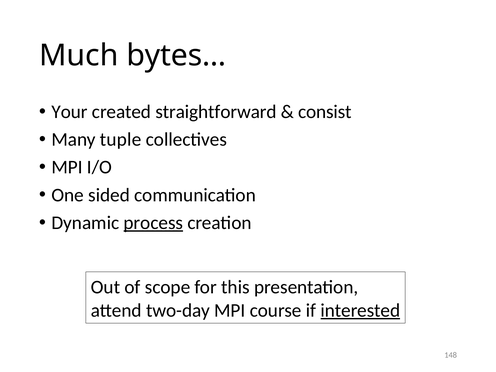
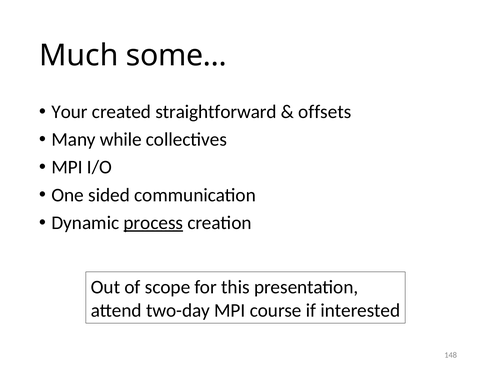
bytes…: bytes… -> some…
consist: consist -> offsets
tuple: tuple -> while
interested underline: present -> none
